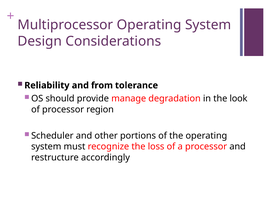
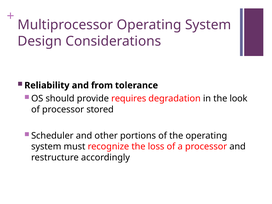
manage: manage -> requires
region: region -> stored
